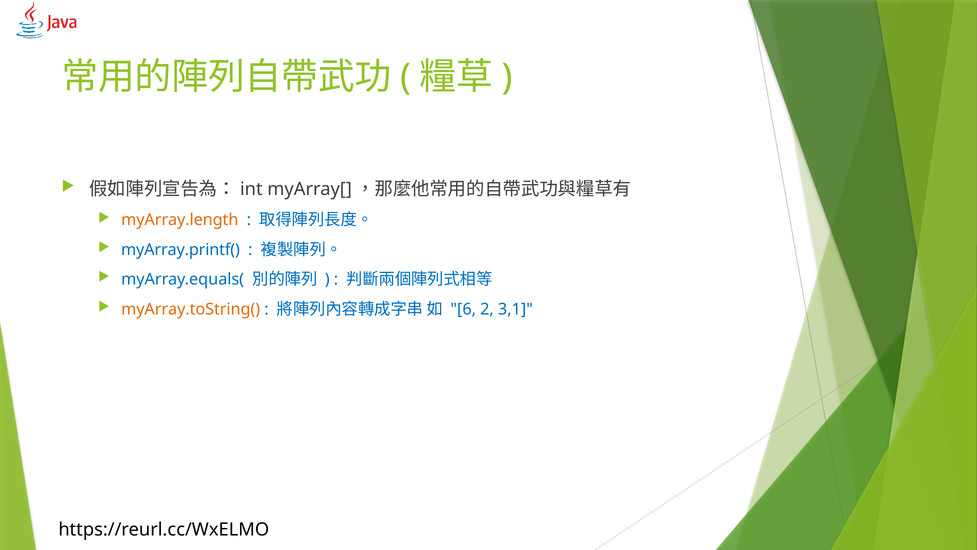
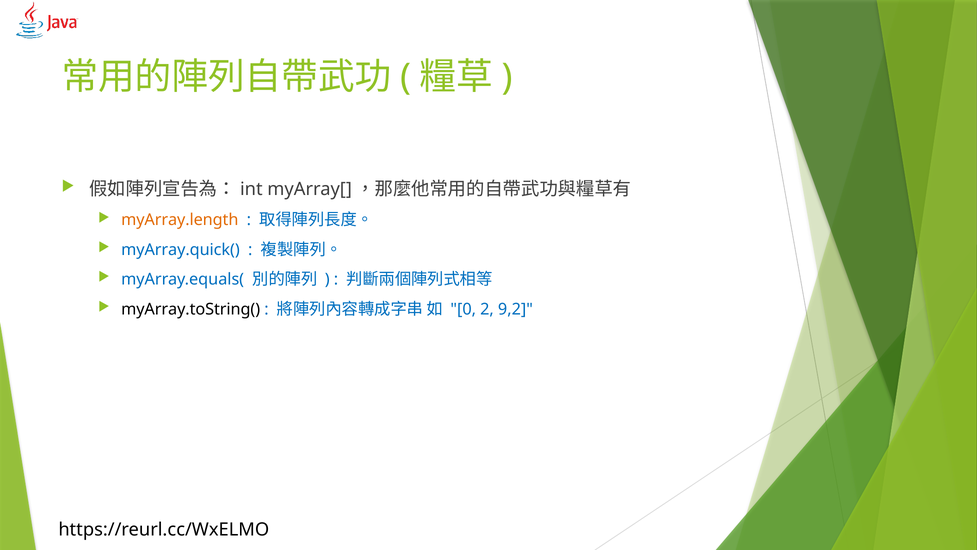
myArray.printf(: myArray.printf( -> myArray.quick(
myArray.toString( colour: orange -> black
6: 6 -> 0
3,1: 3,1 -> 9,2
